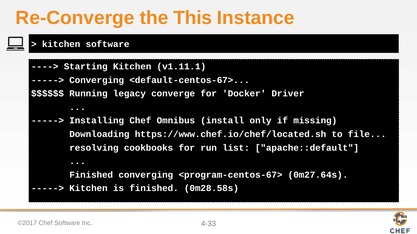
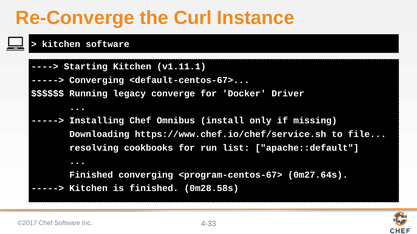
This: This -> Curl
https://www.chef.io/chef/located.sh: https://www.chef.io/chef/located.sh -> https://www.chef.io/chef/service.sh
